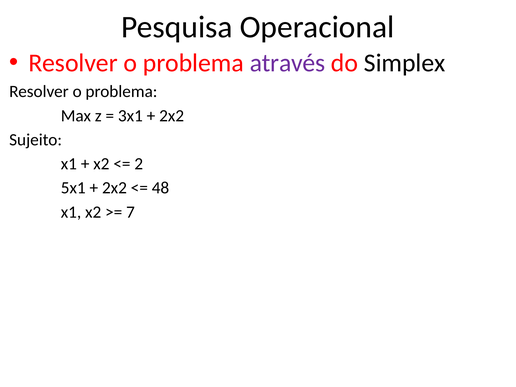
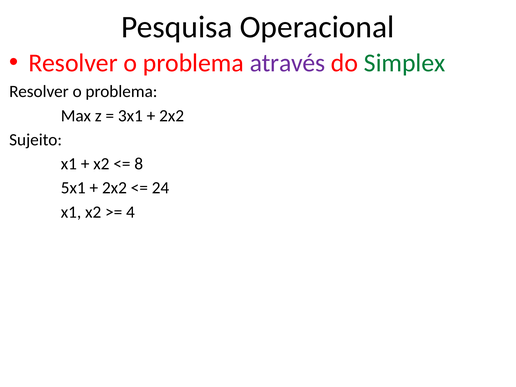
Simplex colour: black -> green
2: 2 -> 8
48: 48 -> 24
7: 7 -> 4
